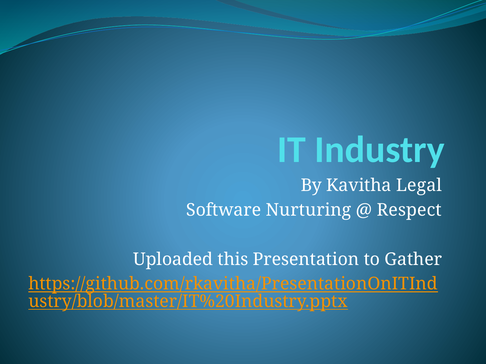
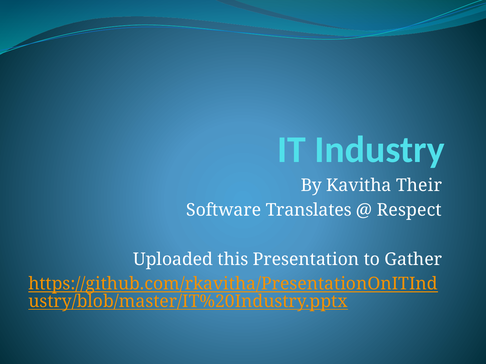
Legal: Legal -> Their
Nurturing: Nurturing -> Translates
